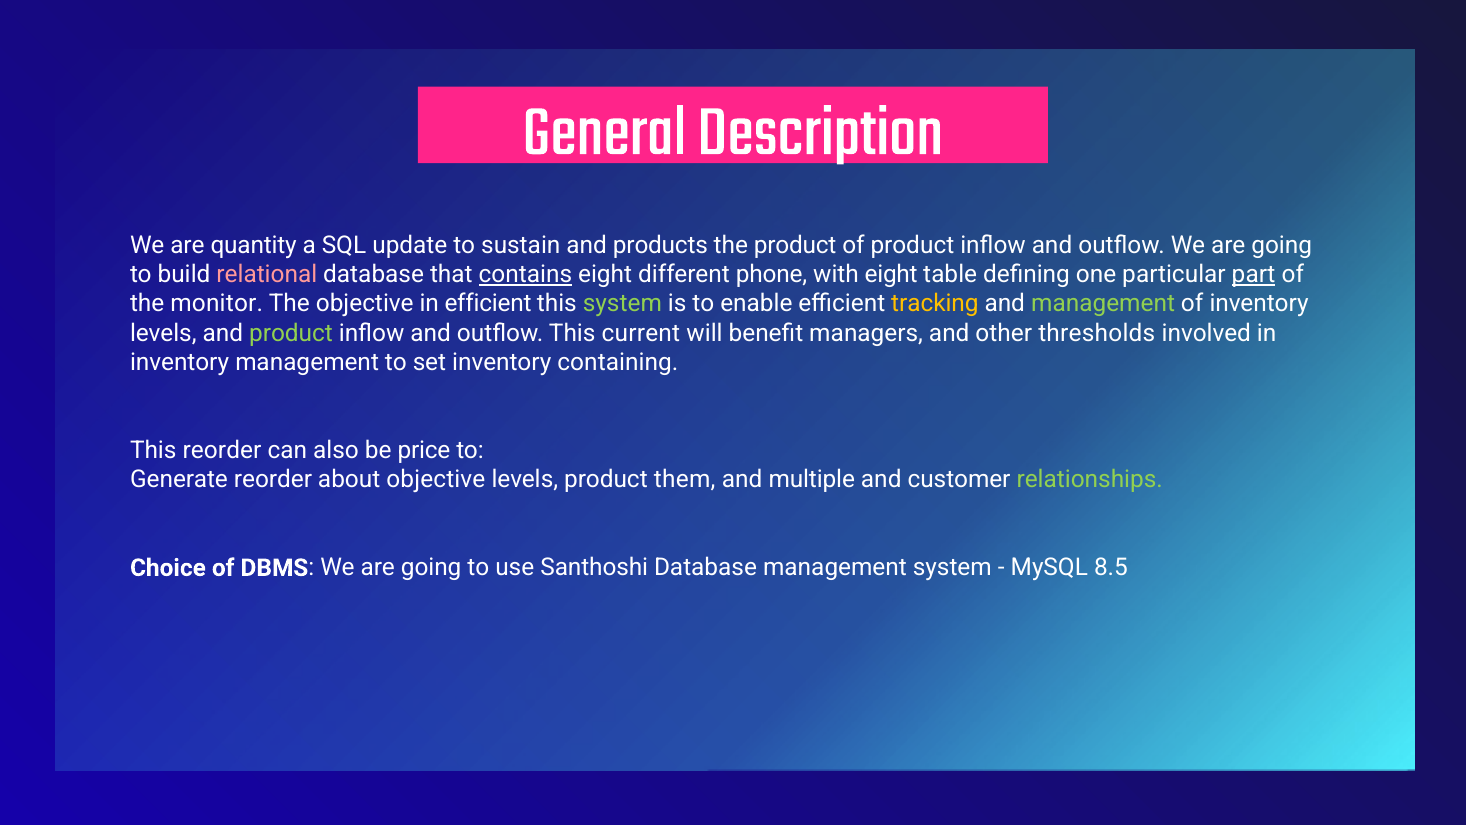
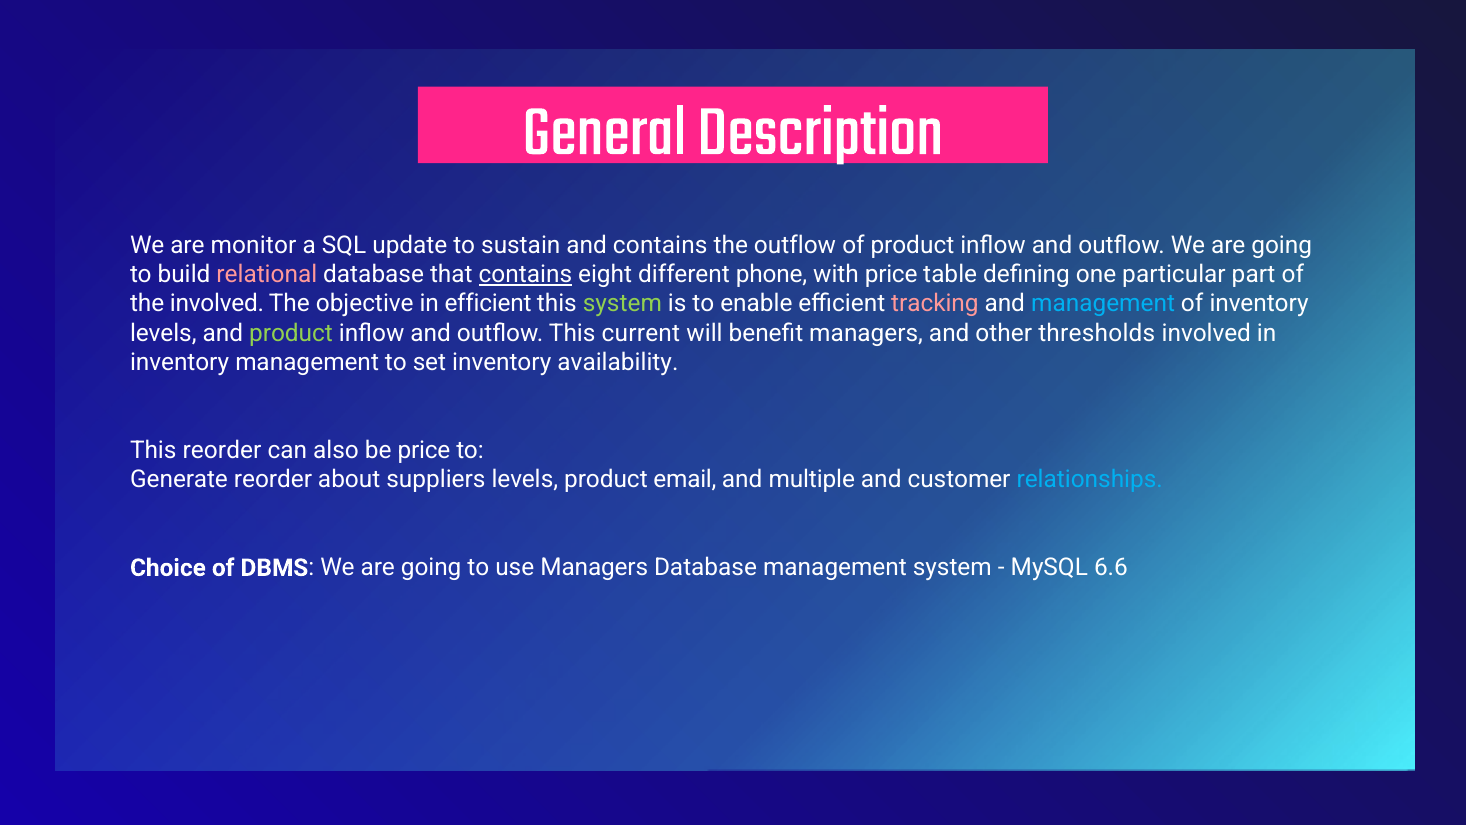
quantity: quantity -> monitor
and products: products -> contains
the product: product -> outflow
with eight: eight -> price
part underline: present -> none
the monitor: monitor -> involved
tracking colour: yellow -> pink
management at (1103, 304) colour: light green -> light blue
containing: containing -> availability
about objective: objective -> suppliers
them: them -> email
relationships colour: light green -> light blue
use Santhoshi: Santhoshi -> Managers
8.5: 8.5 -> 6.6
